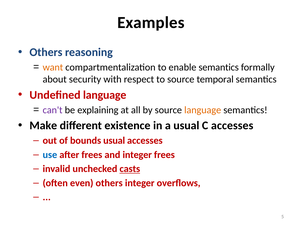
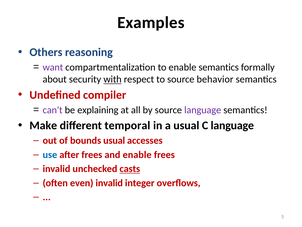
want colour: orange -> purple
with underline: none -> present
temporal: temporal -> behavior
Undefined language: language -> compiler
language at (203, 110) colour: orange -> purple
existence: existence -> temporal
C accesses: accesses -> language
and integer: integer -> enable
even others: others -> invalid
